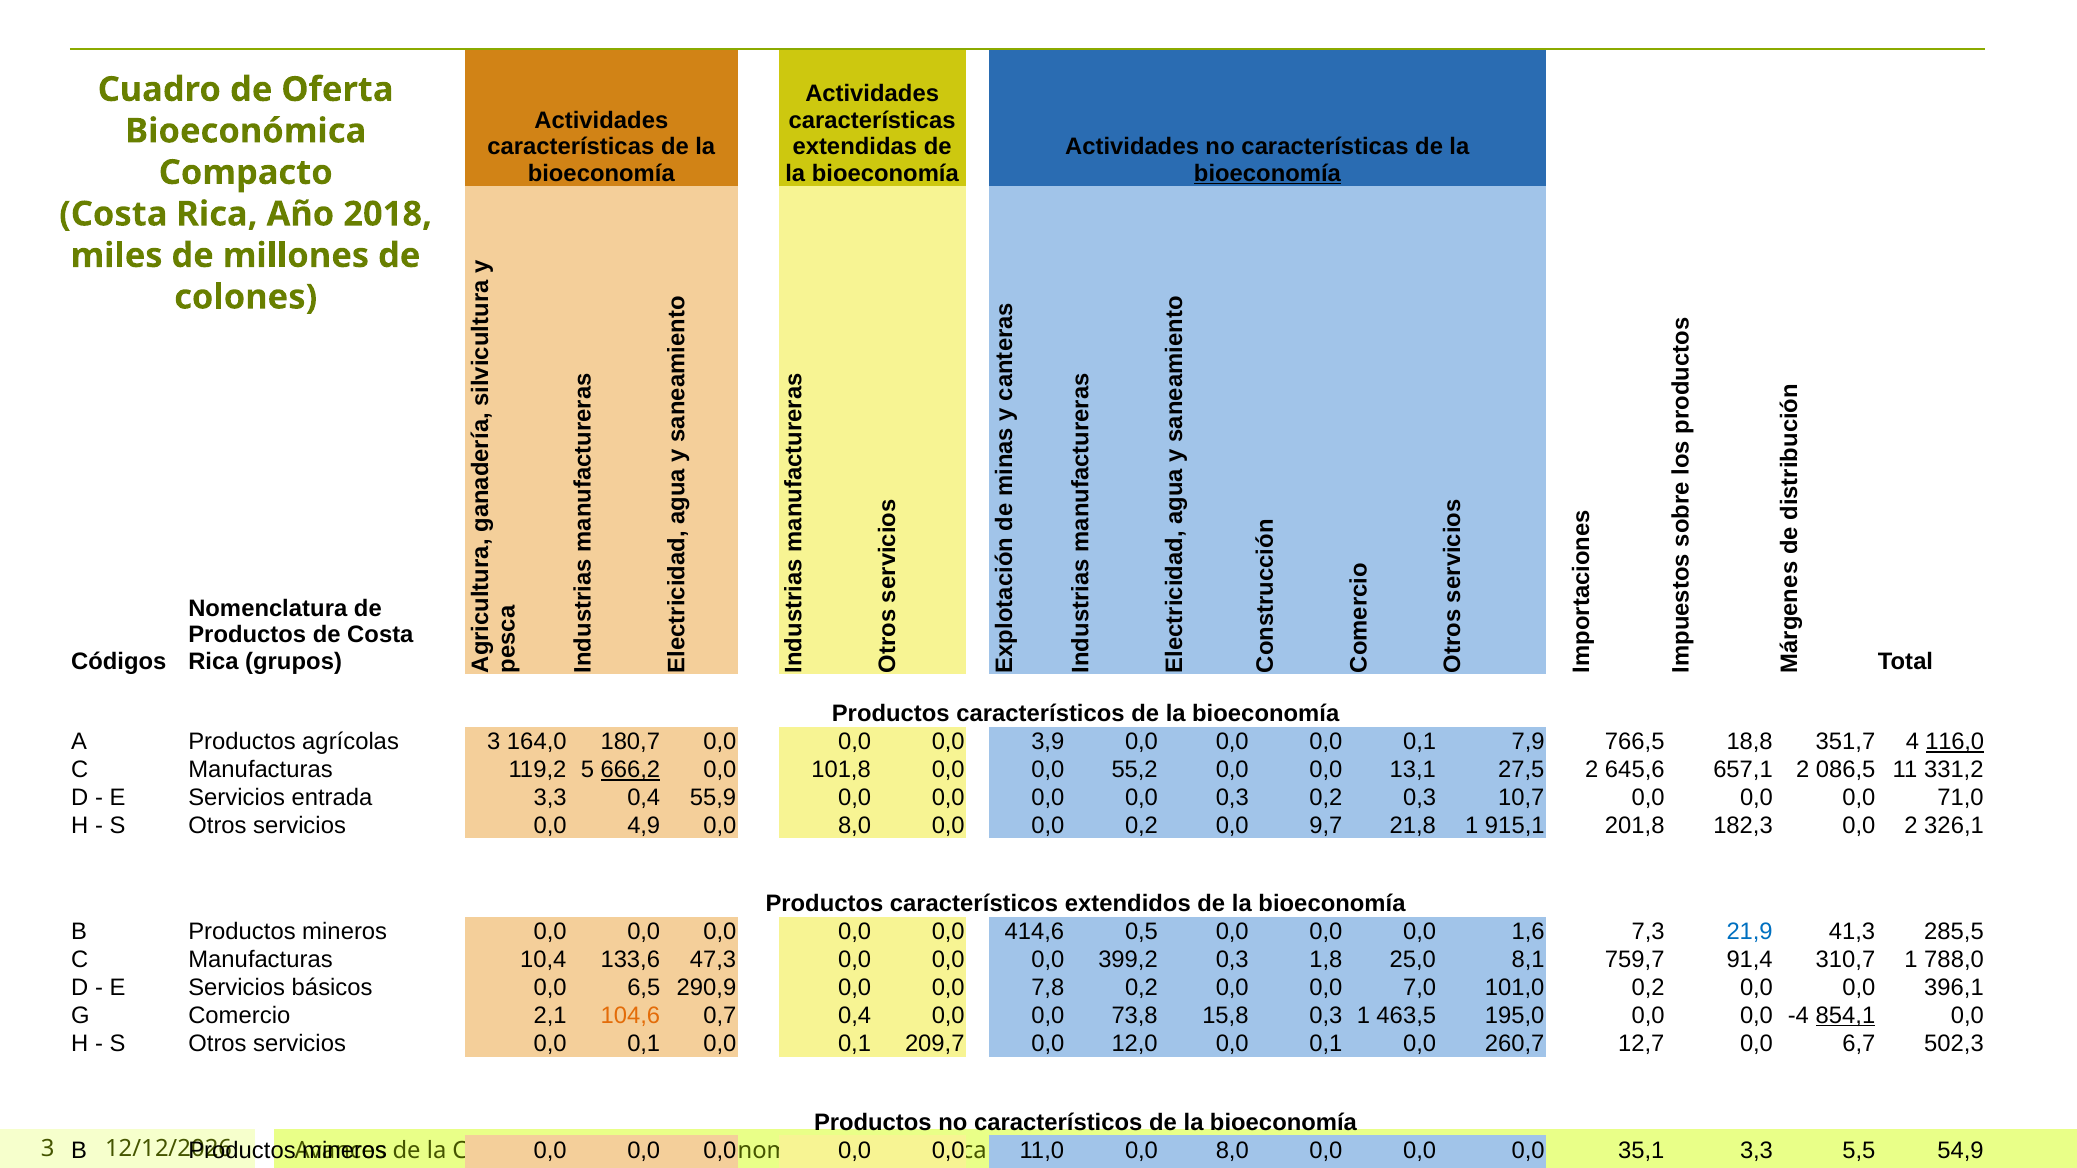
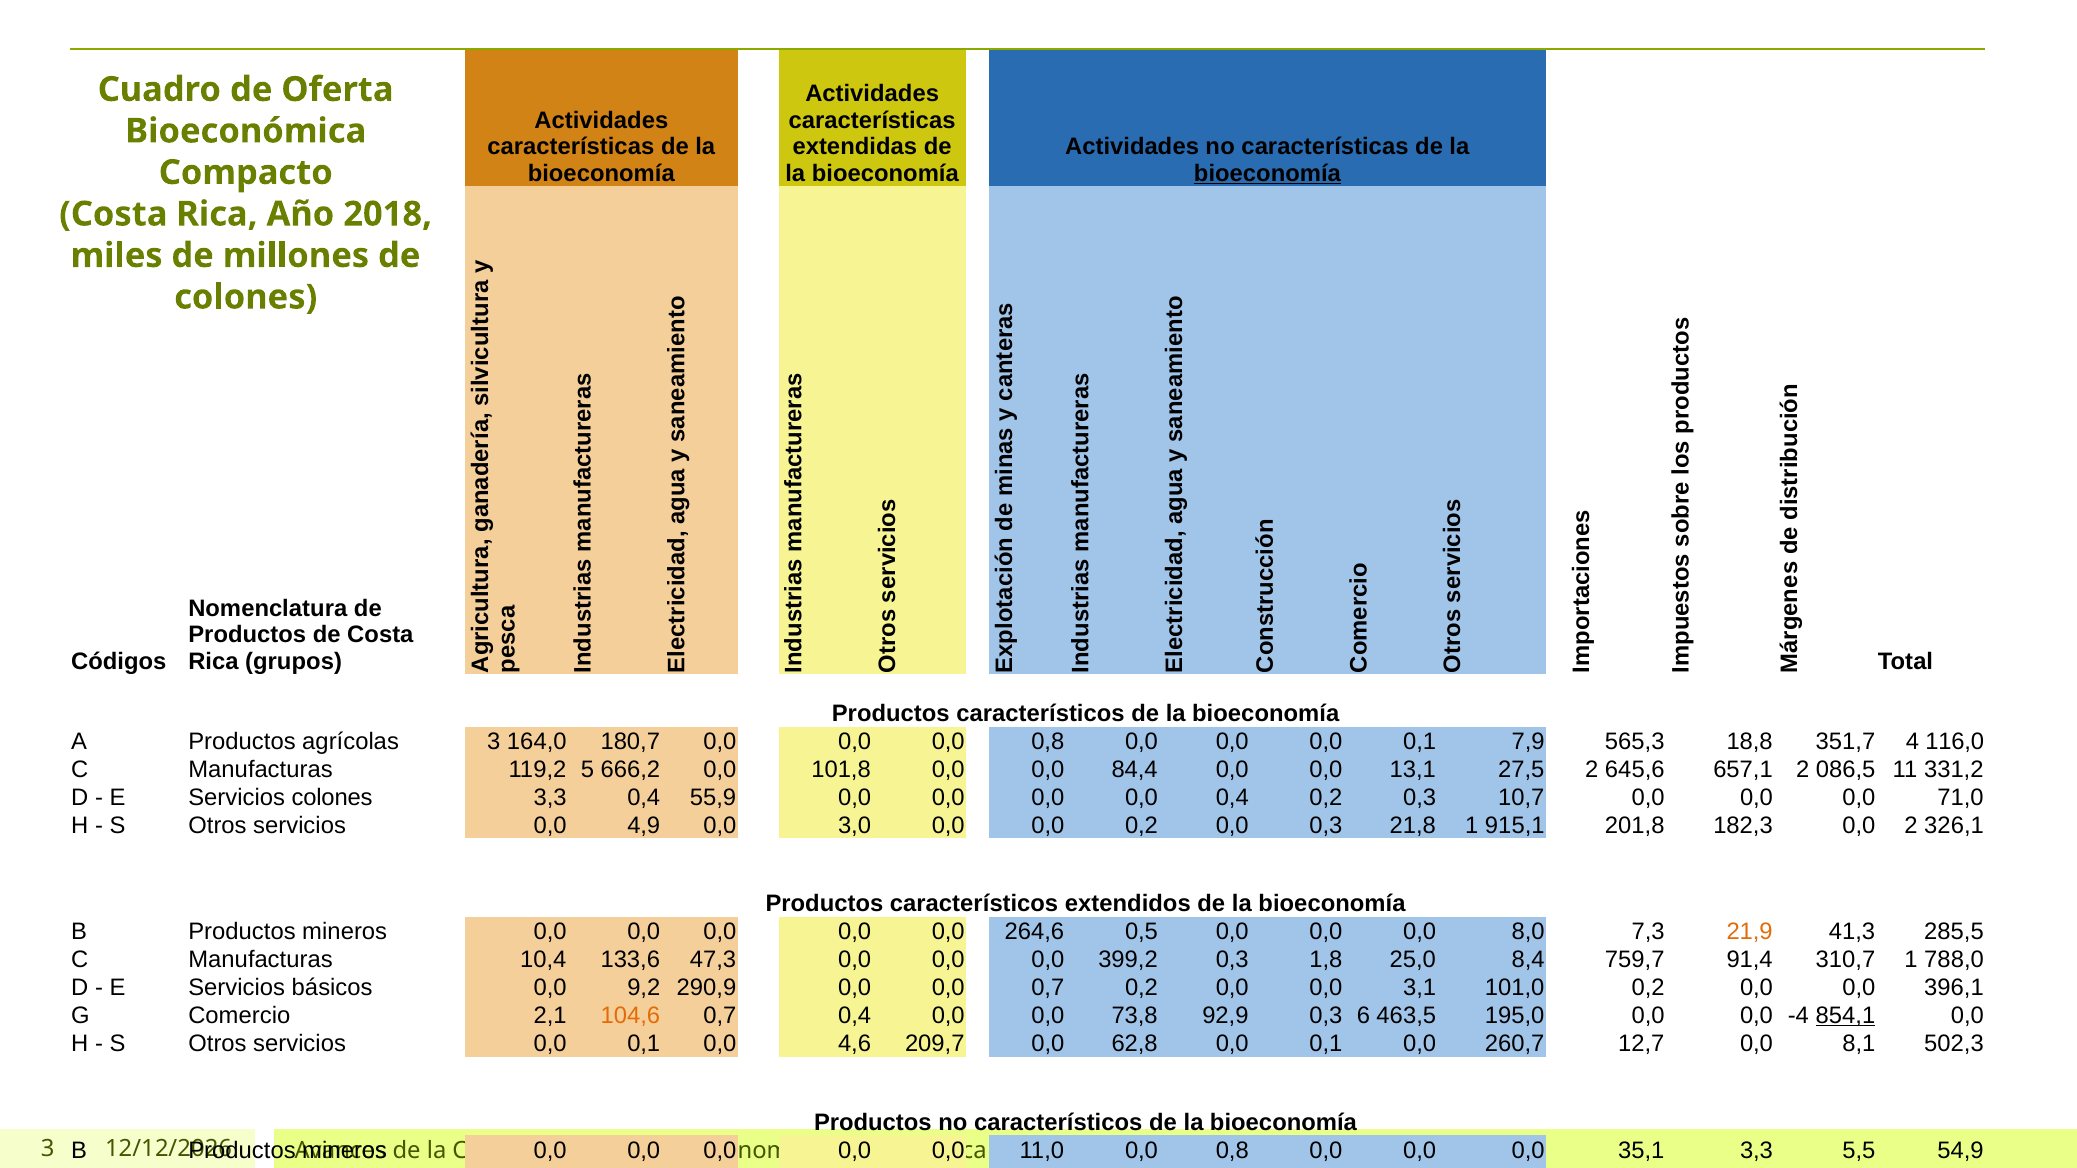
0,0 0,0 3,9: 3,9 -> 0,8
766,5: 766,5 -> 565,3
116,0 underline: present -> none
666,2 underline: present -> none
55,2: 55,2 -> 84,4
Servicios entrada: entrada -> colones
0,0 0,3: 0,3 -> 0,4
4,9 0,0 8,0: 8,0 -> 3,0
0,0 9,7: 9,7 -> 0,3
414,6: 414,6 -> 264,6
1,6: 1,6 -> 8,0
21,9 colour: blue -> orange
8,1: 8,1 -> 8,4
6,5: 6,5 -> 9,2
0,0 7,8: 7,8 -> 0,7
7,0: 7,0 -> 3,1
15,8: 15,8 -> 92,9
0,3 1: 1 -> 6
0,1 0,0 0,1: 0,1 -> 4,6
12,0: 12,0 -> 62,8
6,7: 6,7 -> 8,1
11,0 0,0 8,0: 8,0 -> 0,8
